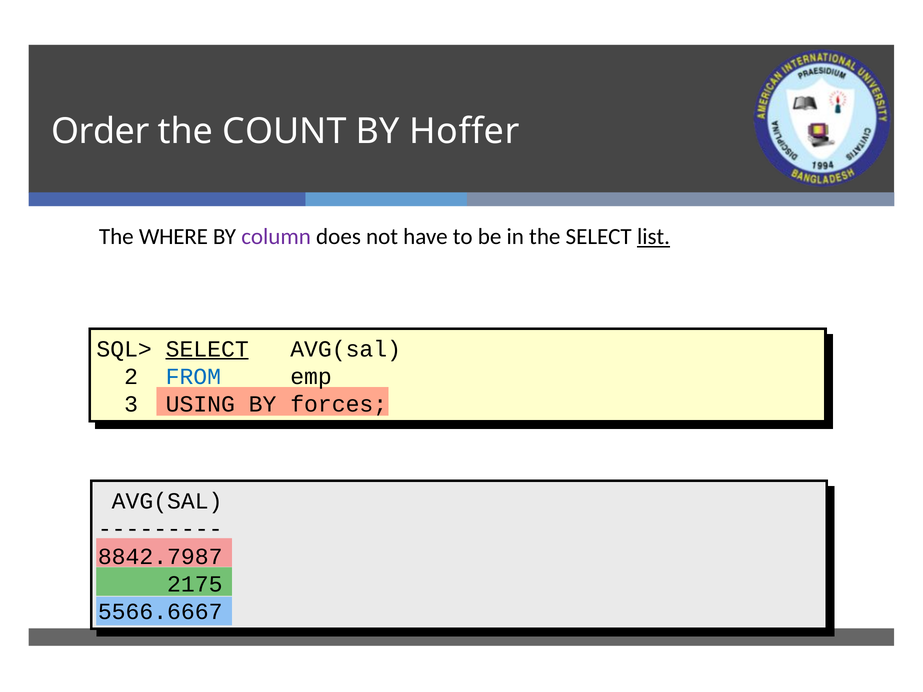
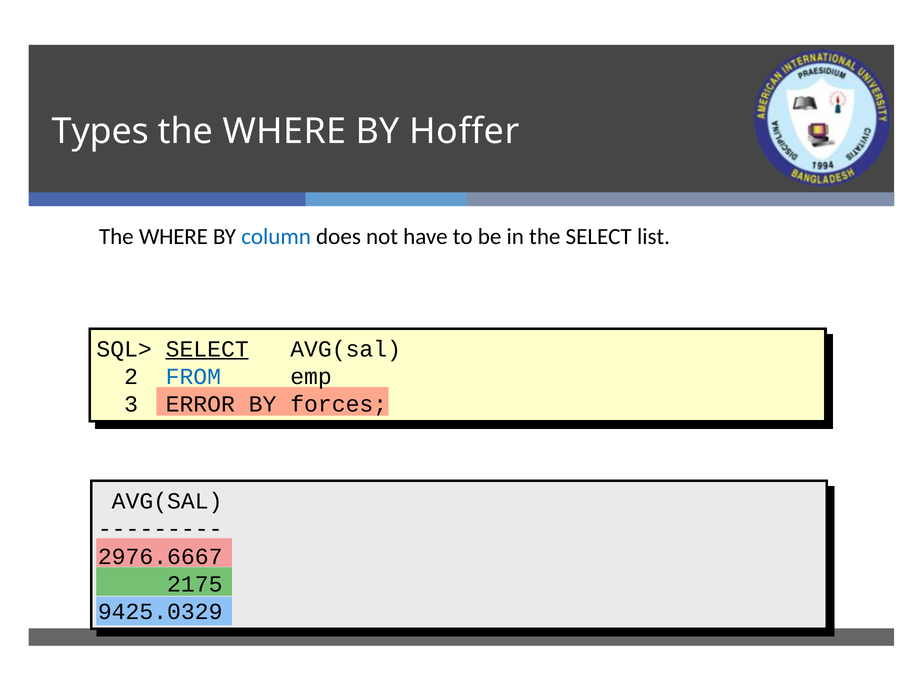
Order: Order -> Types
COUNT at (285, 131): COUNT -> WHERE
column colour: purple -> blue
list underline: present -> none
USING: USING -> ERROR
8842.7987: 8842.7987 -> 2976.6667
5566.6667: 5566.6667 -> 9425.0329
